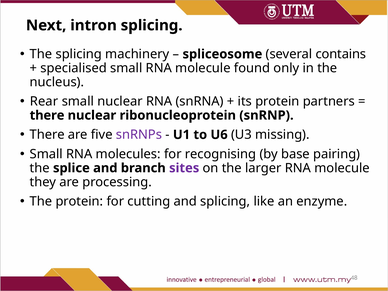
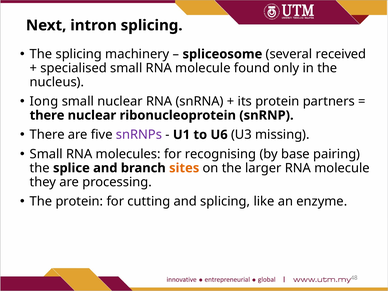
contains: contains -> received
Rear: Rear -> Iong
sites colour: purple -> orange
